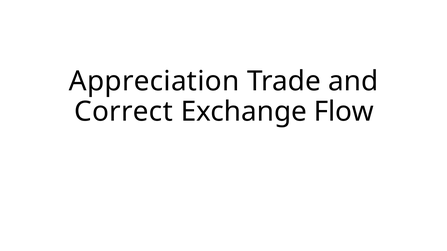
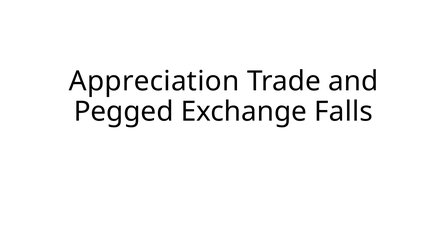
Correct: Correct -> Pegged
Flow: Flow -> Falls
